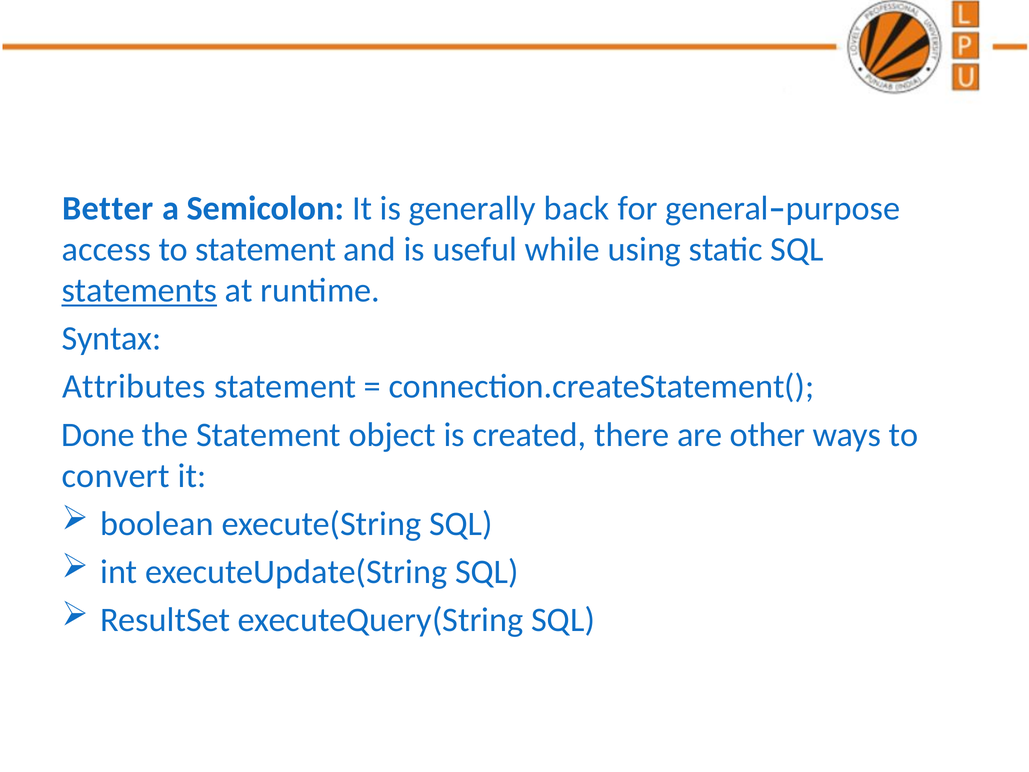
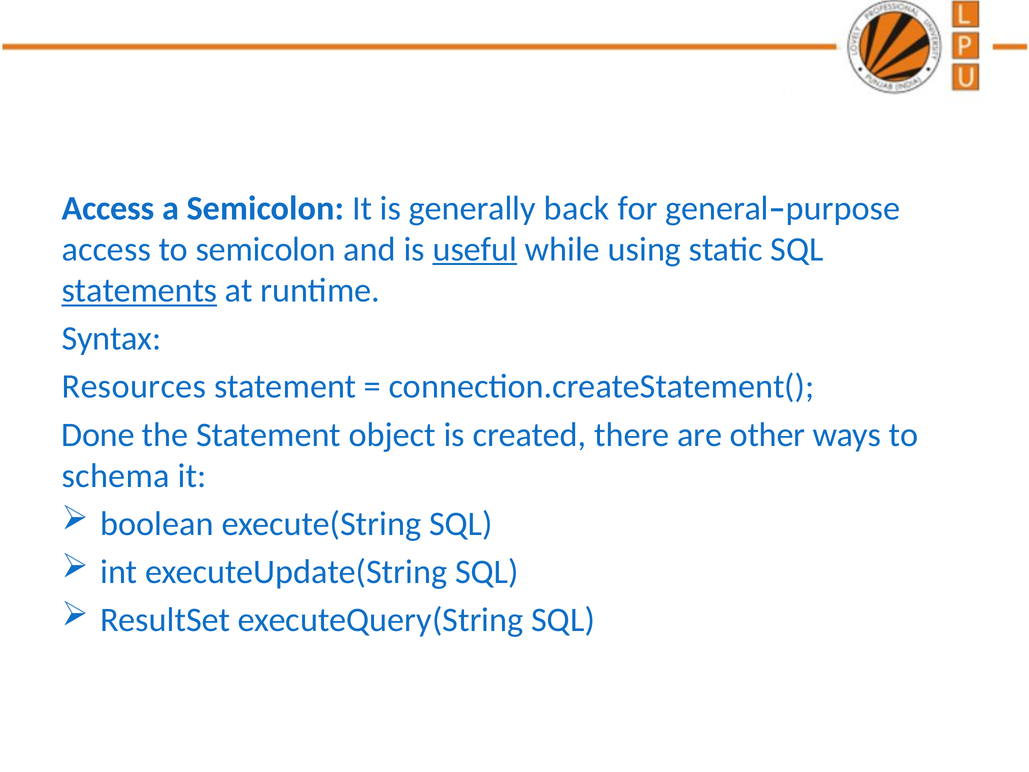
Better at (108, 208): Better -> Access
to statement: statement -> semicolon
useful underline: none -> present
Attributes: Attributes -> Resources
convert: convert -> schema
